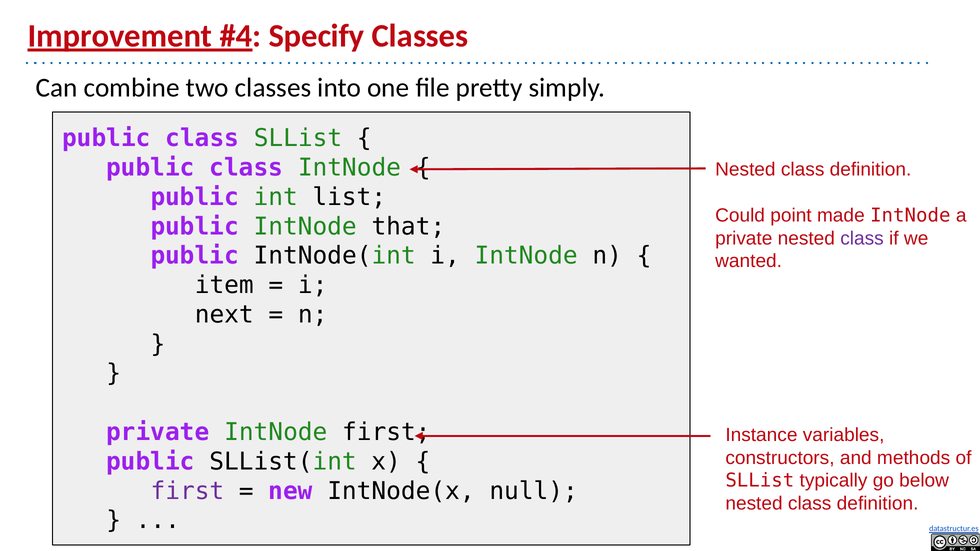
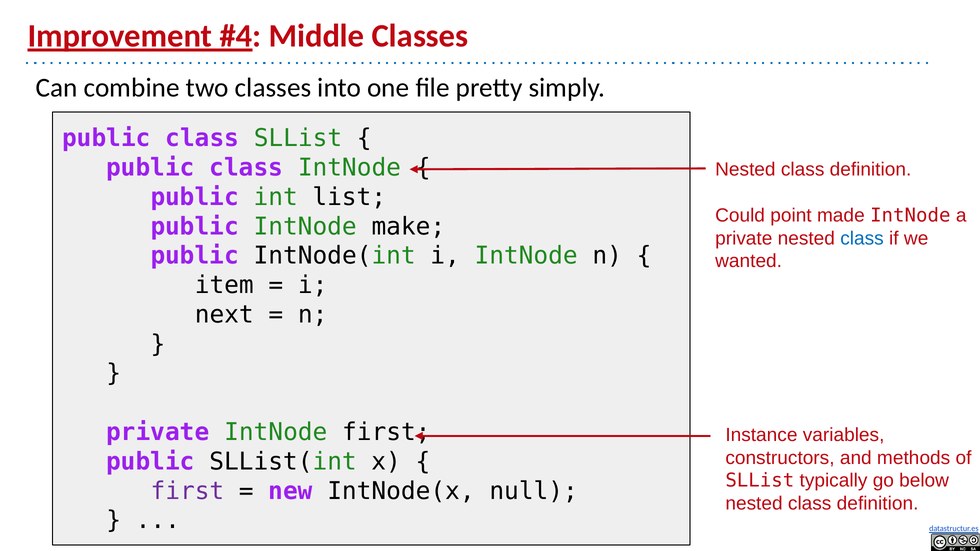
Specify: Specify -> Middle
that: that -> make
class at (862, 238) colour: purple -> blue
